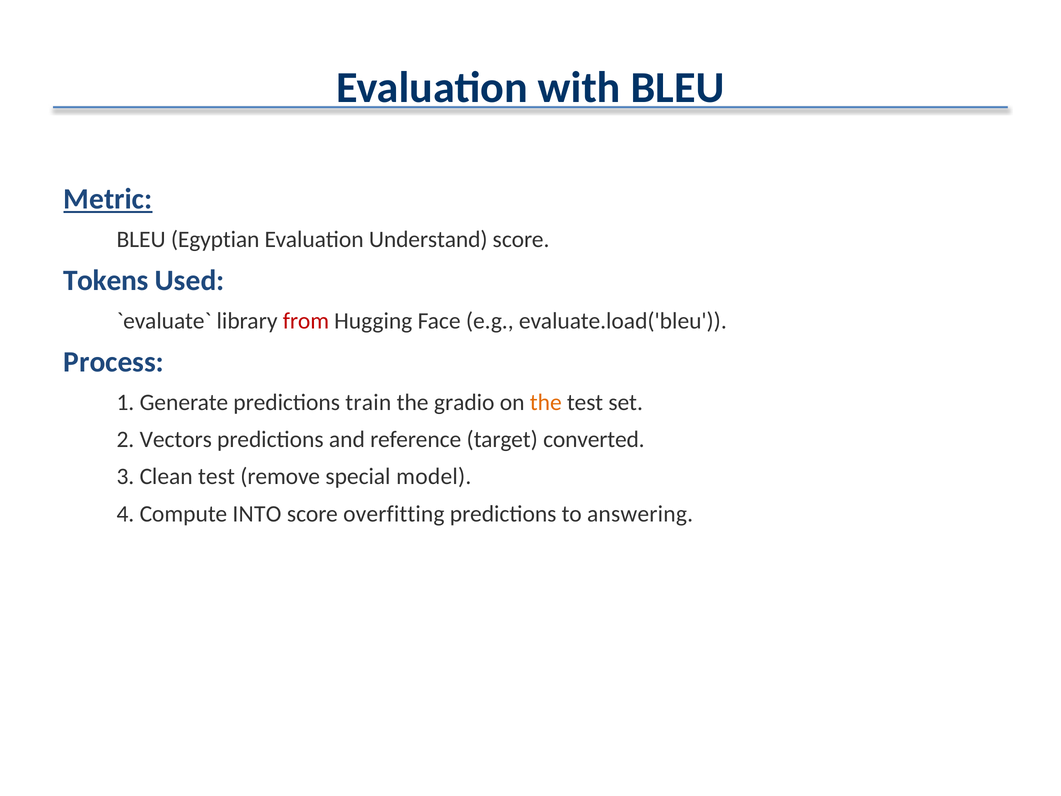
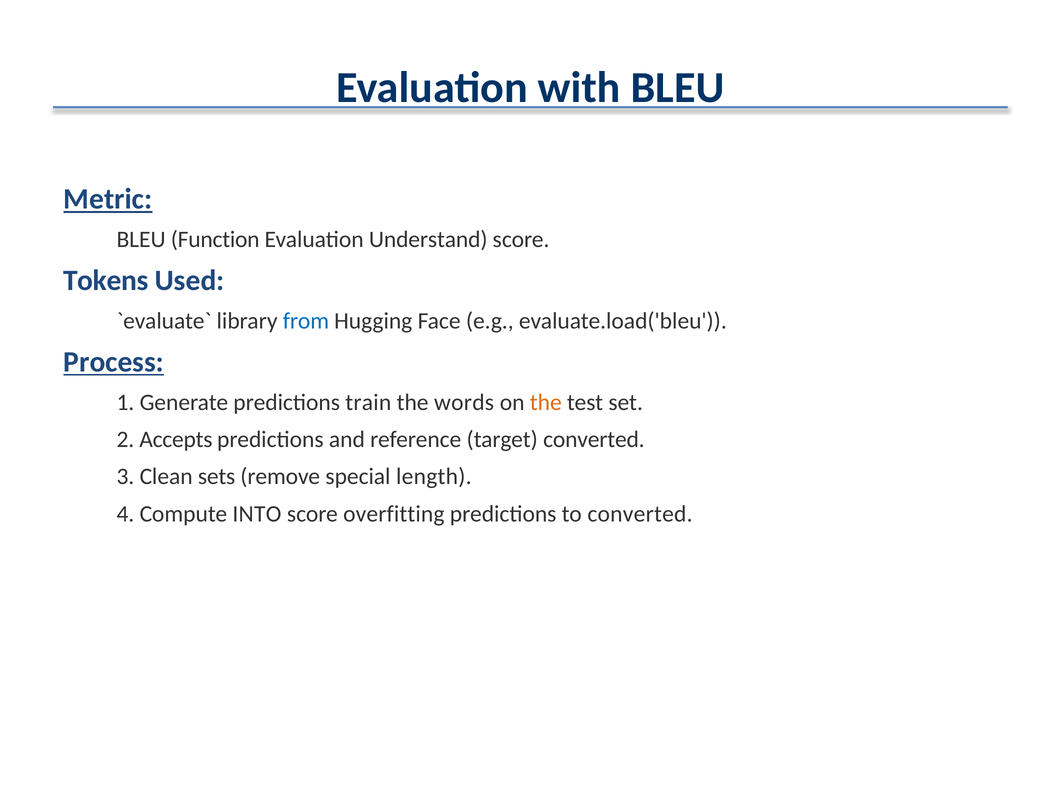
Egyptian: Egyptian -> Function
from colour: red -> blue
Process underline: none -> present
gradio: gradio -> words
Vectors: Vectors -> Accepts
Clean test: test -> sets
model: model -> length
to answering: answering -> converted
